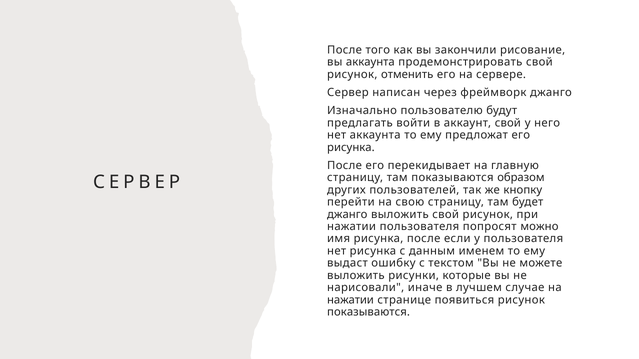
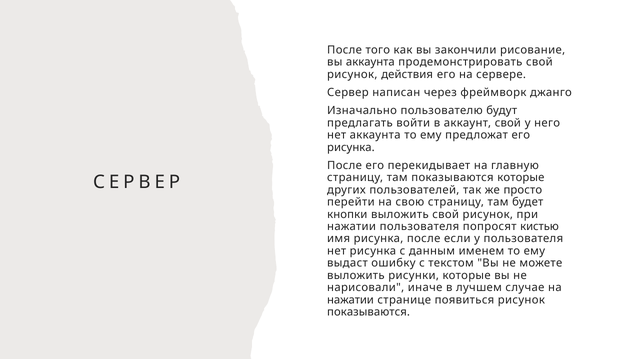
отменить: отменить -> действия
показываются образом: образом -> которые
кнопку: кнопку -> просто
джанго at (347, 215): джанго -> кнопки
можно: можно -> кистью
